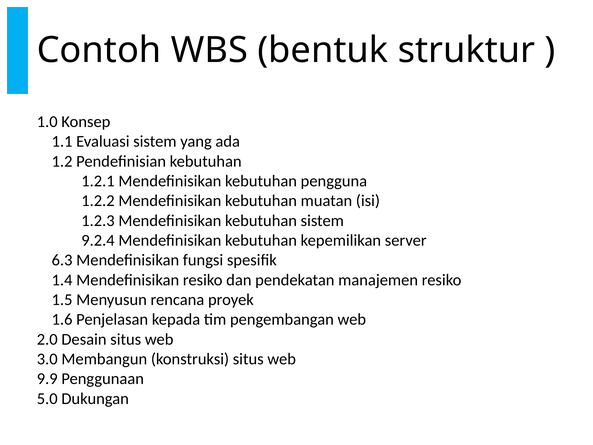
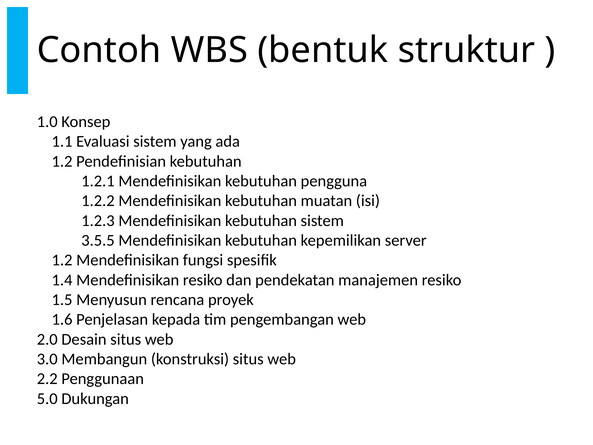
9.2.4: 9.2.4 -> 3.5.5
6.3 at (62, 260): 6.3 -> 1.2
9.9: 9.9 -> 2.2
